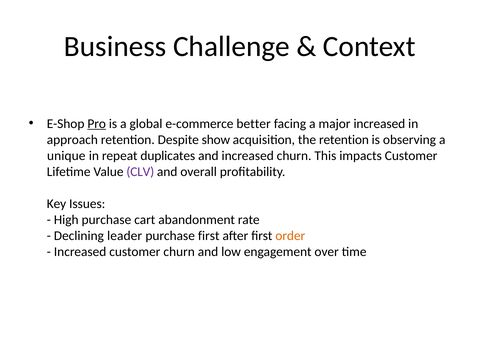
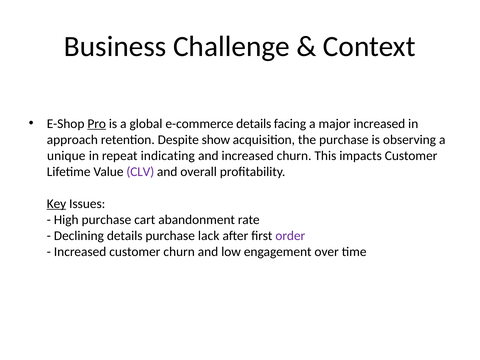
e-commerce better: better -> details
the retention: retention -> purchase
duplicates: duplicates -> indicating
Key underline: none -> present
Declining leader: leader -> details
purchase first: first -> lack
order colour: orange -> purple
